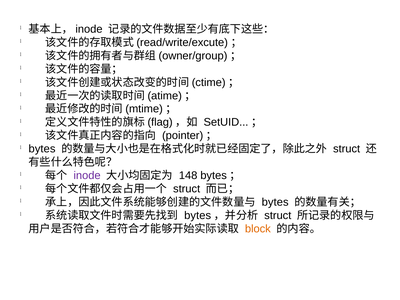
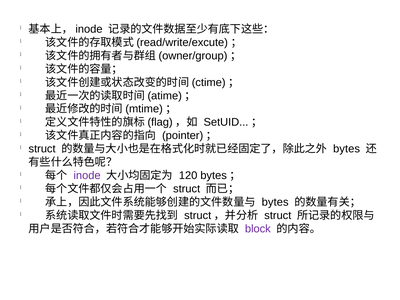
bytes at (42, 149): bytes -> struct
struct at (347, 149): struct -> bytes
148: 148 -> 120
bytes at (198, 215): bytes -> struct
block colour: orange -> purple
